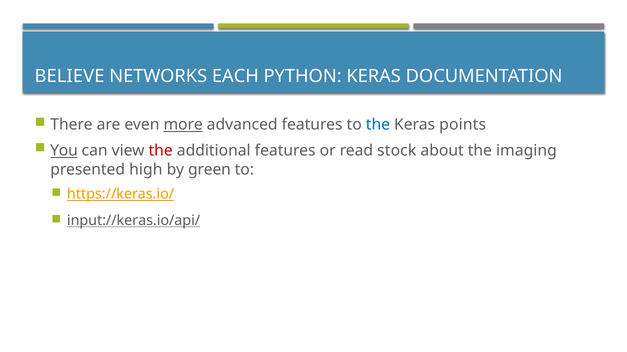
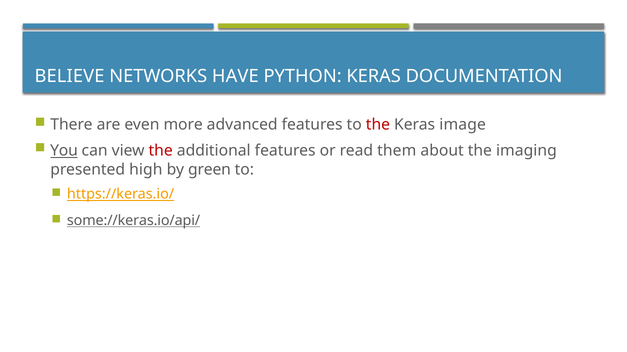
EACH: EACH -> HAVE
more underline: present -> none
the at (378, 125) colour: blue -> red
points: points -> image
stock: stock -> them
input://keras.io/api/: input://keras.io/api/ -> some://keras.io/api/
